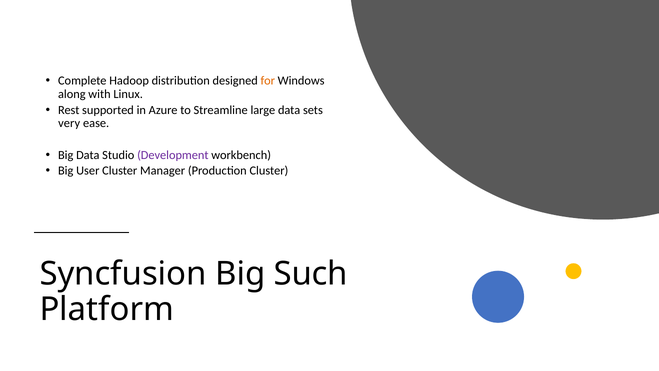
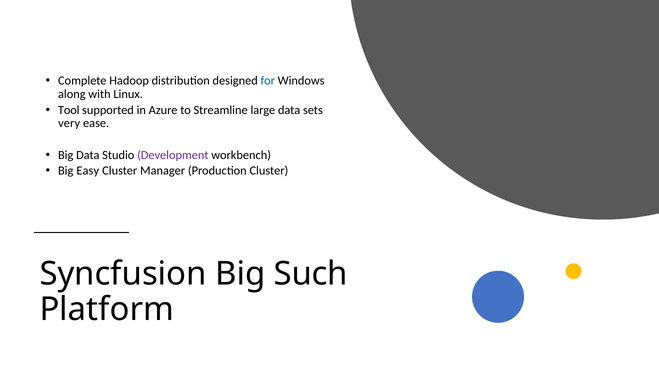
for colour: orange -> blue
Rest: Rest -> Tool
User: User -> Easy
